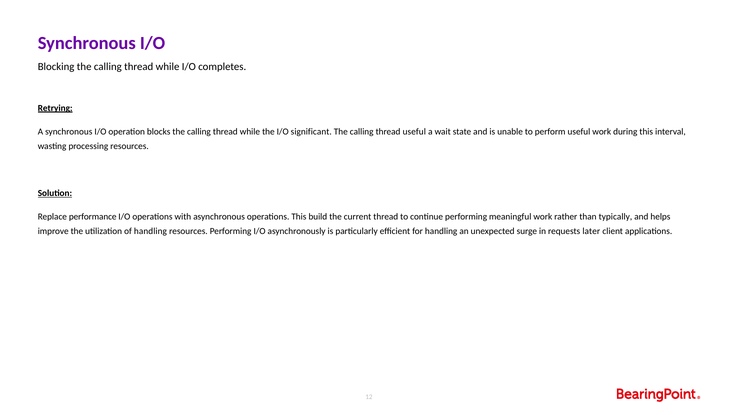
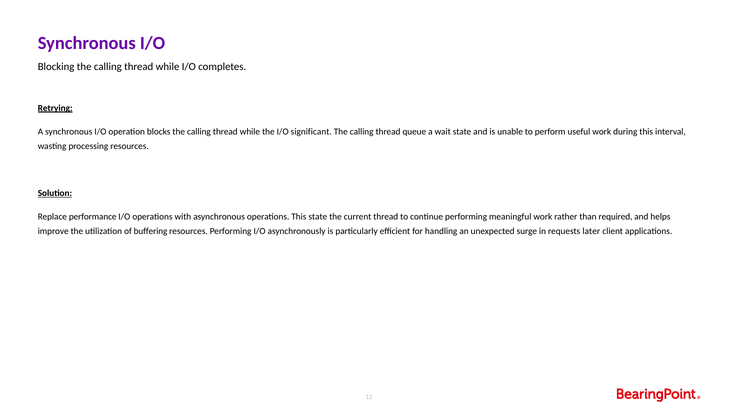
thread useful: useful -> queue
This build: build -> state
typically: typically -> required
of handling: handling -> buffering
